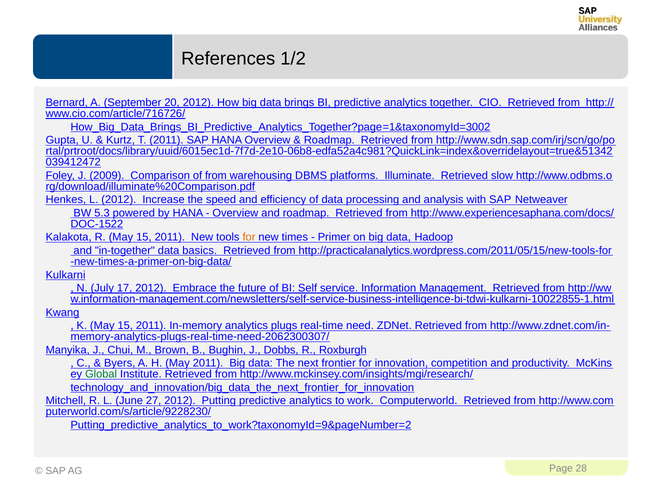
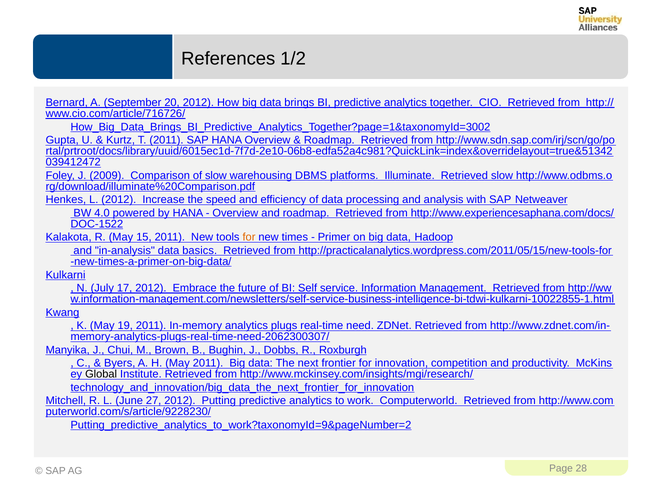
of from: from -> slow
5.3: 5.3 -> 4.0
in-together: in-together -> in-analysis
K May 15: 15 -> 19
Global colour: green -> black
